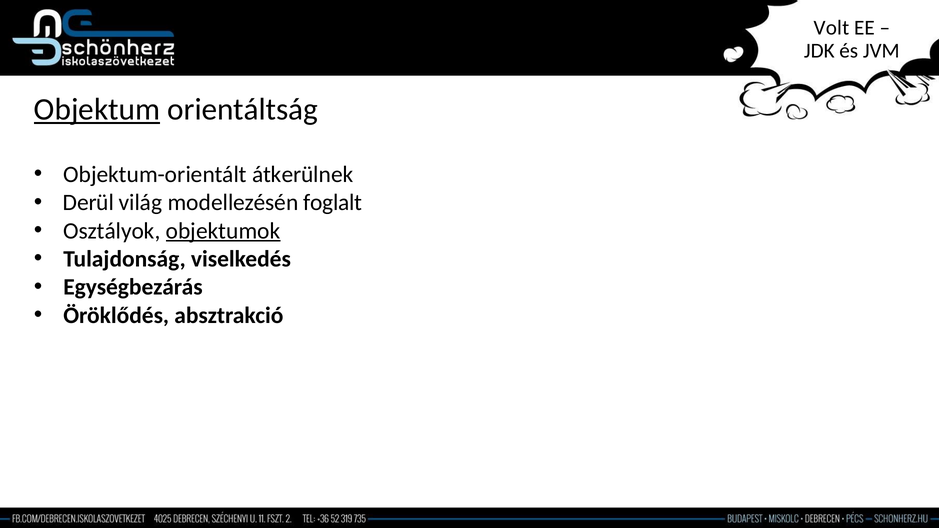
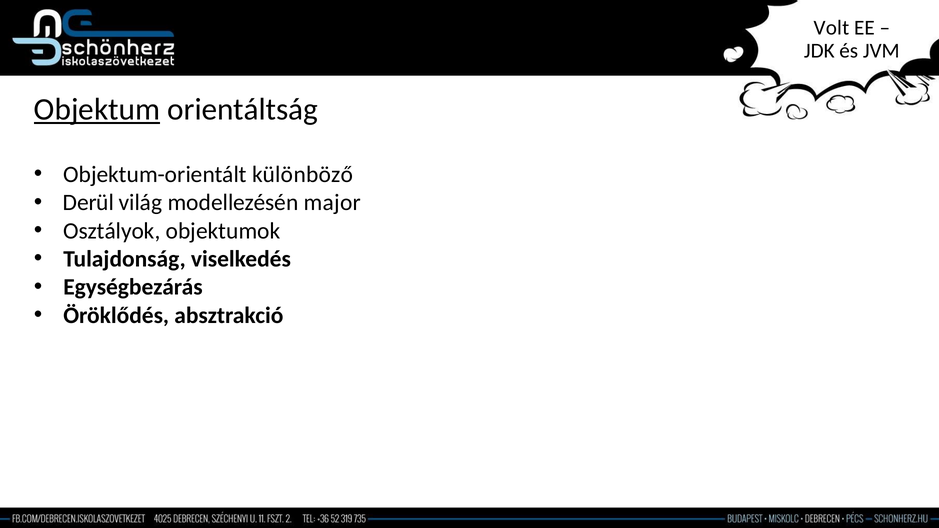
átkerülnek: átkerülnek -> különböző
foglalt: foglalt -> major
objektumok underline: present -> none
